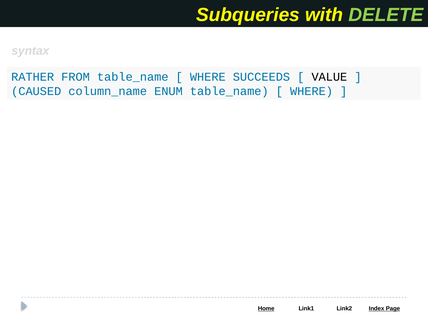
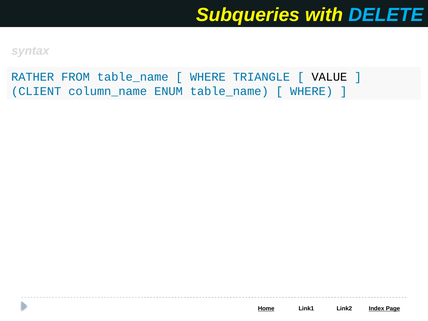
DELETE colour: light green -> light blue
SUCCEEDS: SUCCEEDS -> TRIANGLE
CAUSED: CAUSED -> CLIENT
